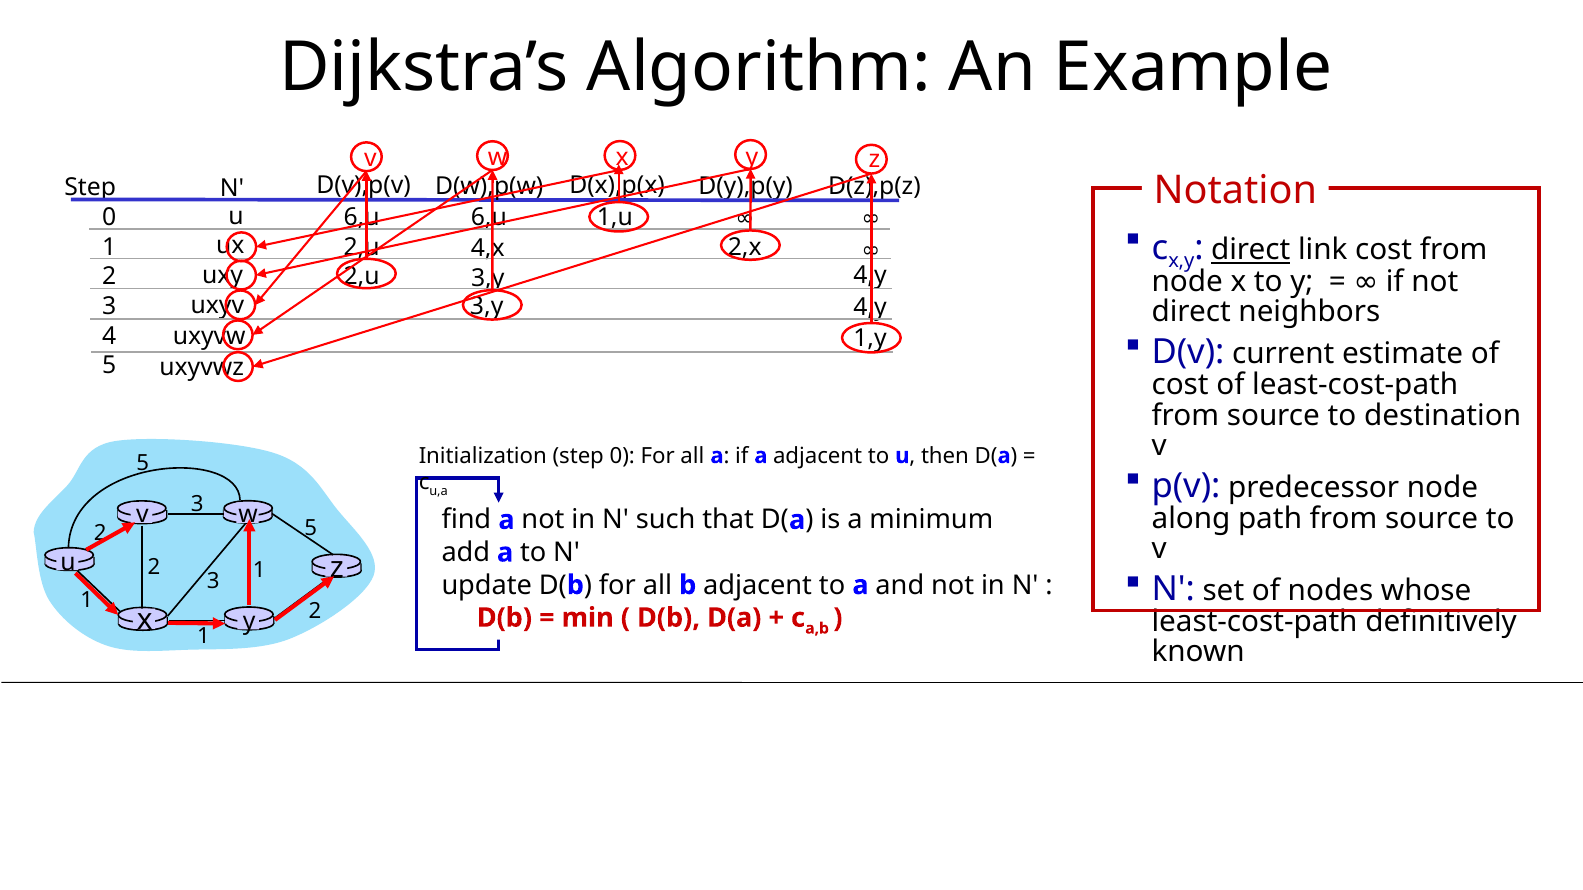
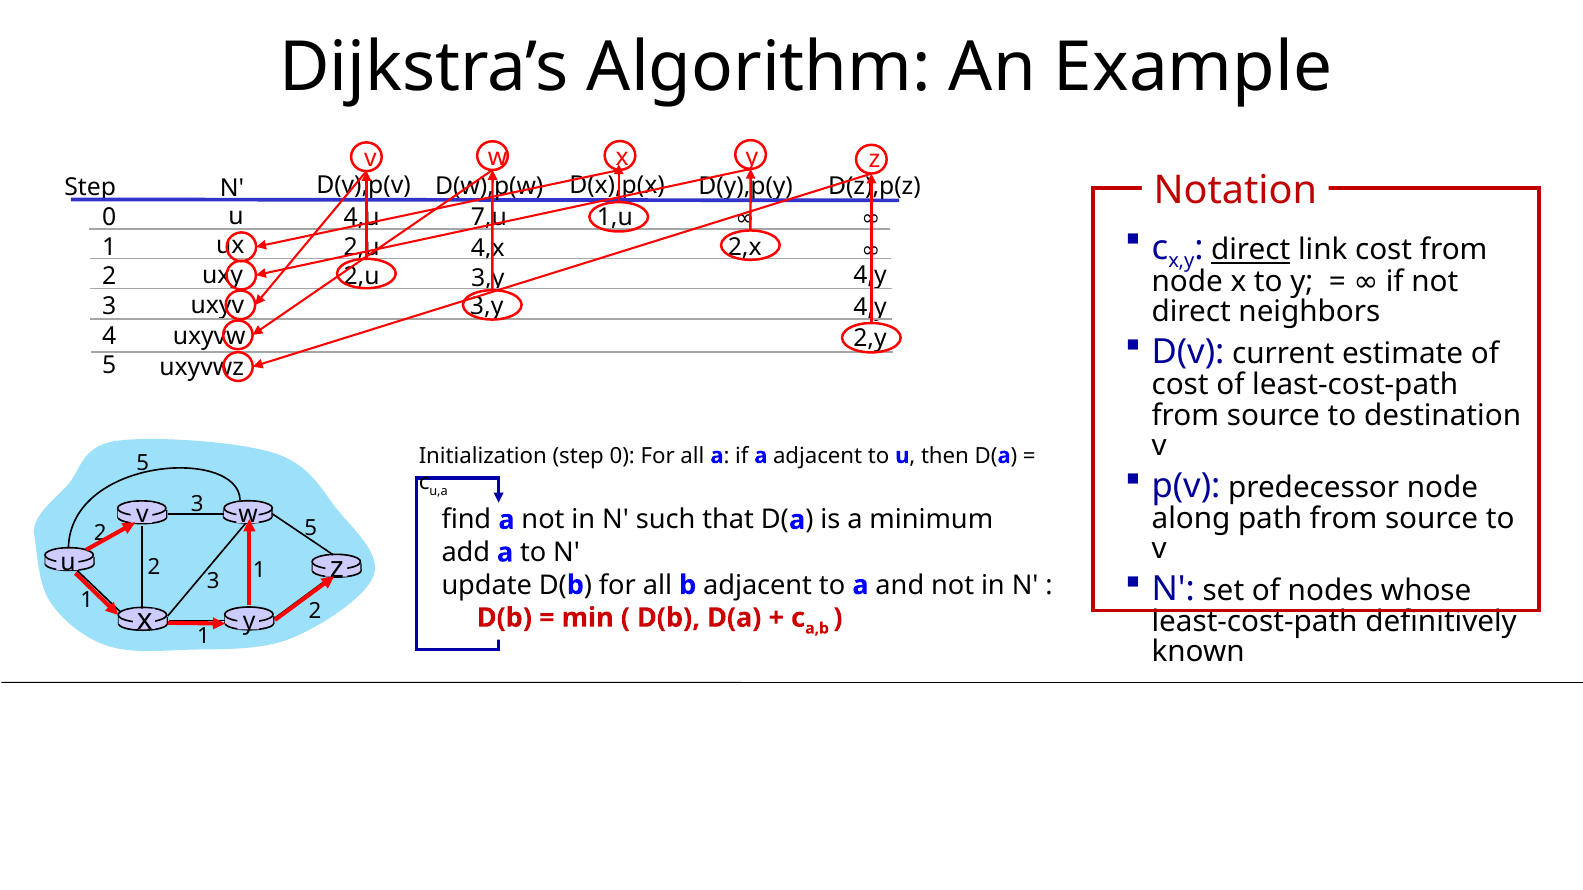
6,u at (489, 217): 6,u -> 7,u
6,u at (362, 218): 6,u -> 4,u
1,y: 1,y -> 2,y
